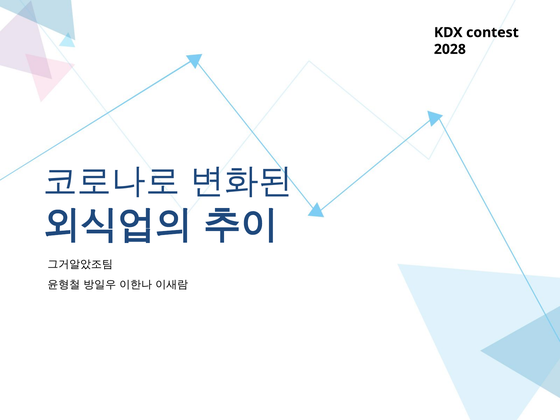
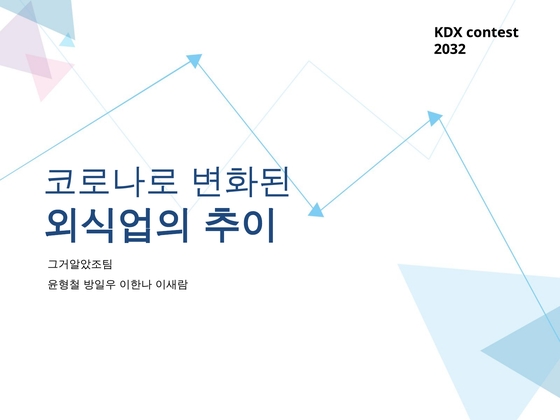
2028: 2028 -> 2032
